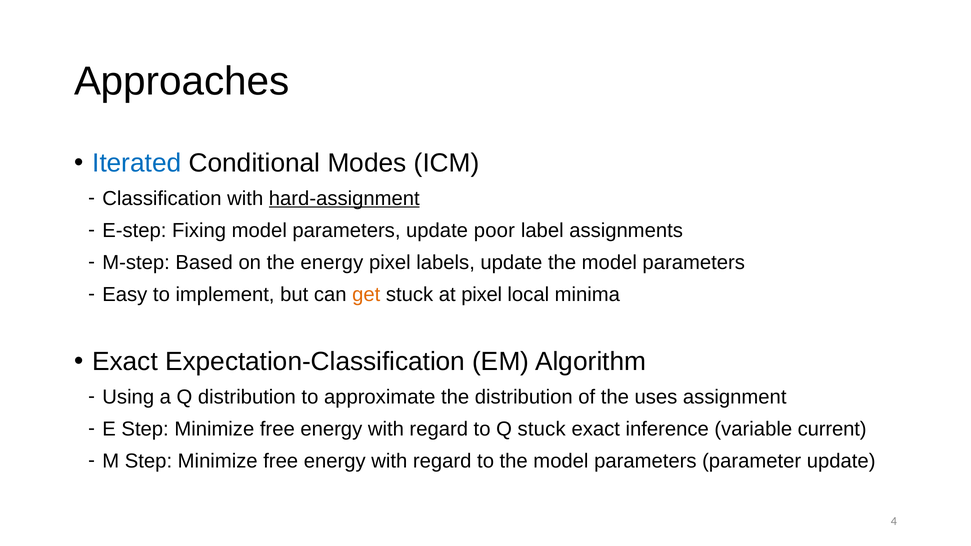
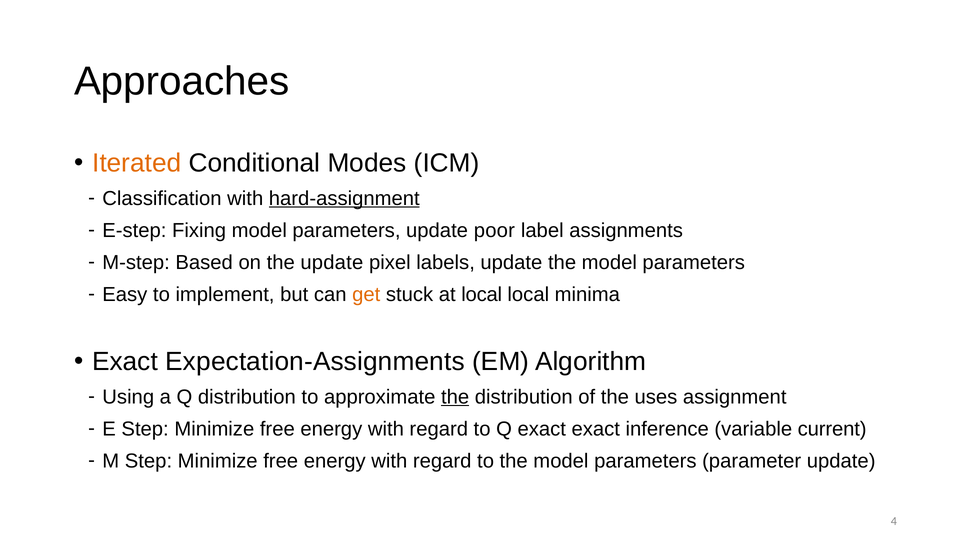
Iterated colour: blue -> orange
the energy: energy -> update
at pixel: pixel -> local
Expectation-Classification: Expectation-Classification -> Expectation-Assignments
the at (455, 397) underline: none -> present
Q stuck: stuck -> exact
